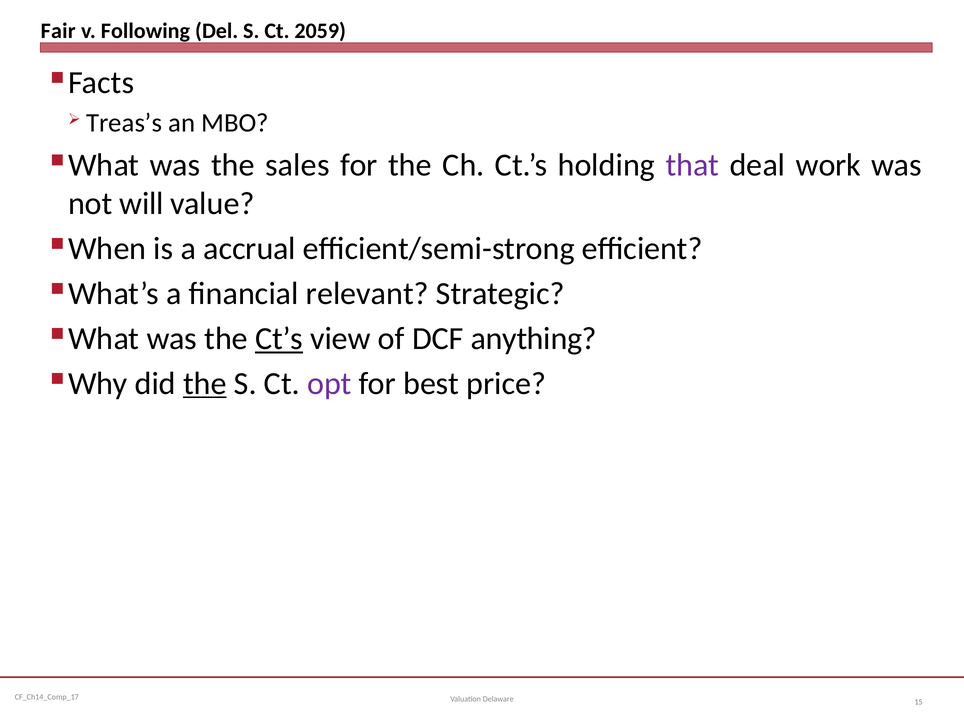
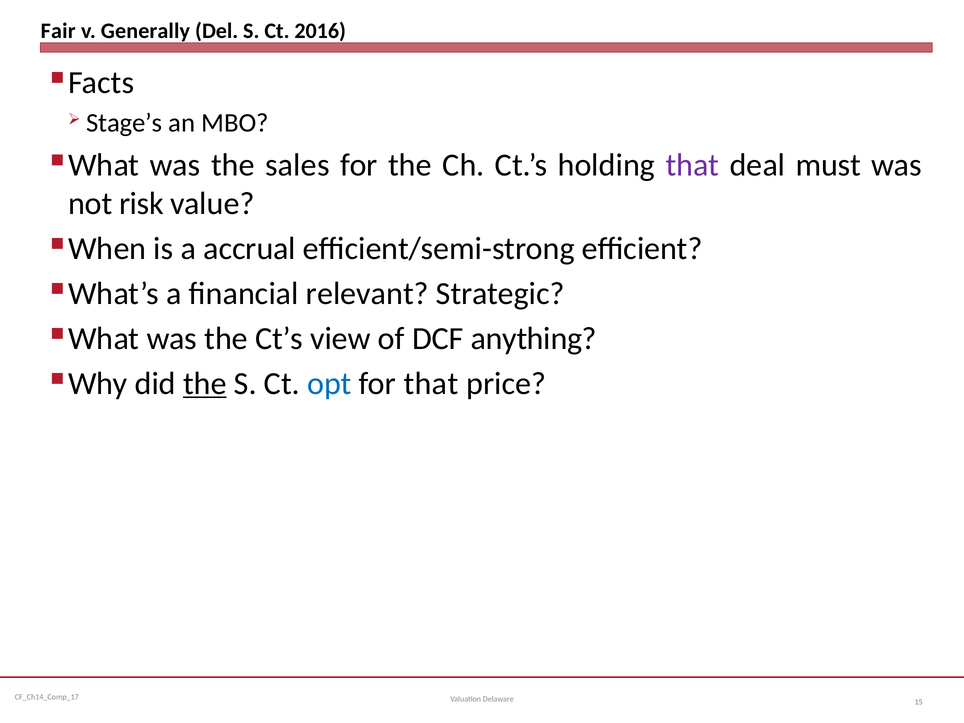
Following: Following -> Generally
2059: 2059 -> 2016
Treas’s: Treas’s -> Stage’s
work: work -> must
will: will -> risk
Ct’s underline: present -> none
opt colour: purple -> blue
for best: best -> that
